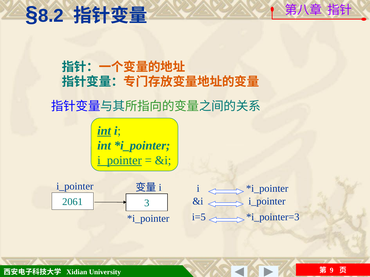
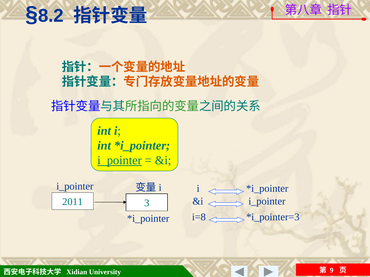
int at (104, 131) underline: present -> none
2061: 2061 -> 2011
i=5: i=5 -> i=8
